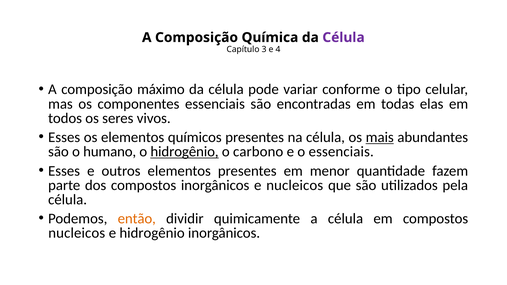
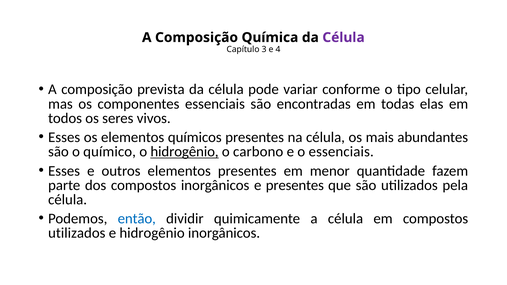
máximo: máximo -> prevista
mais underline: present -> none
humano: humano -> químico
e nucleicos: nucleicos -> presentes
então colour: orange -> blue
nucleicos at (77, 233): nucleicos -> utilizados
